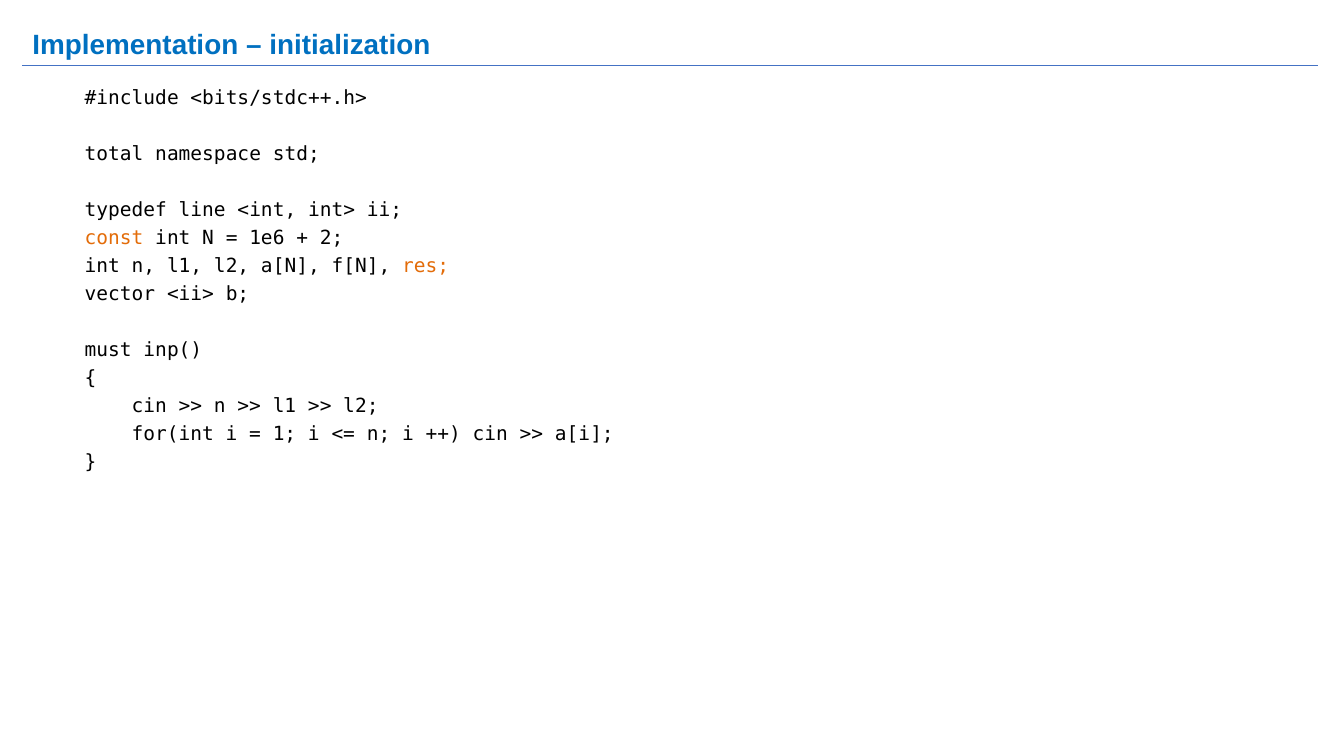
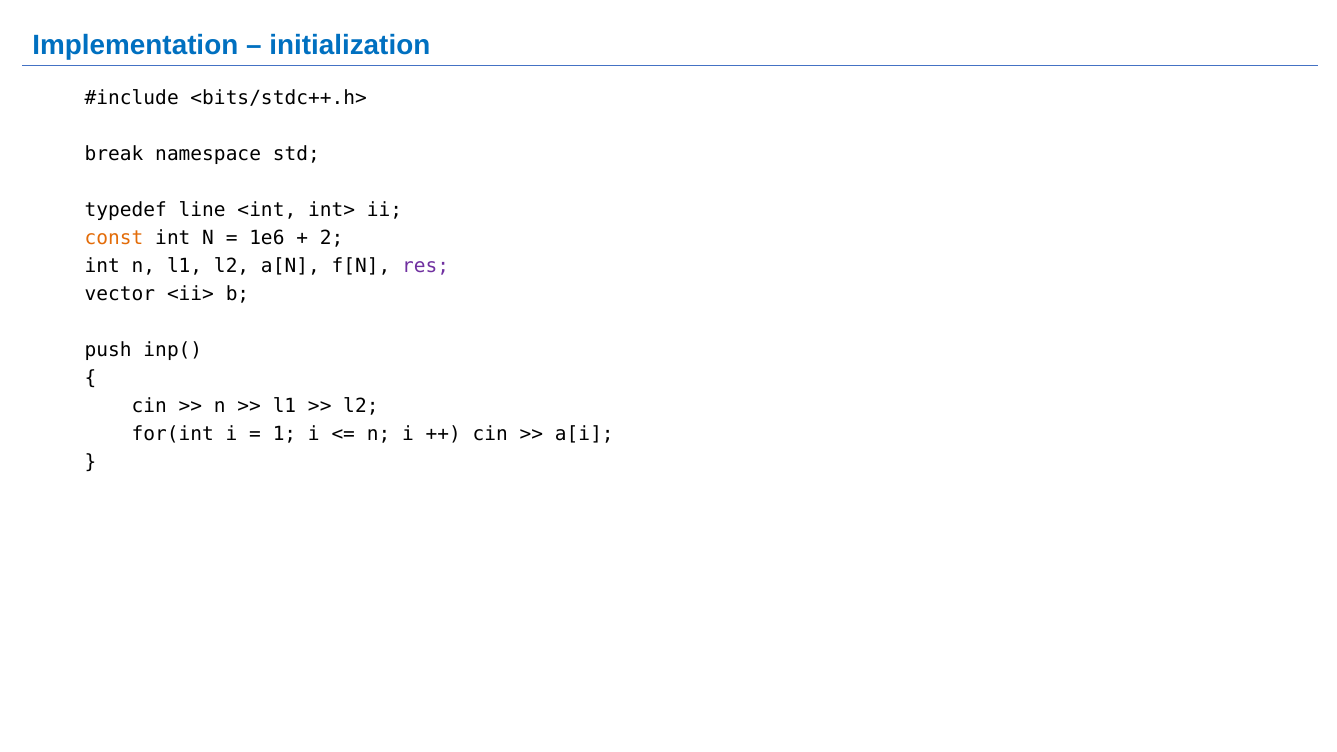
total: total -> break
res colour: orange -> purple
must: must -> push
